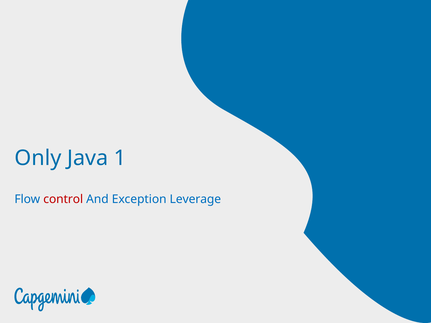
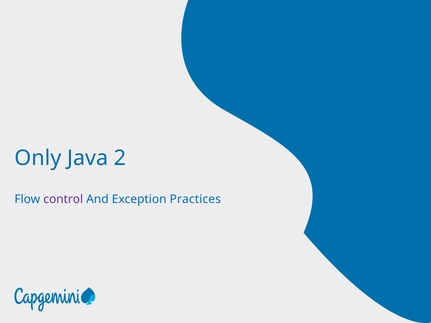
1: 1 -> 2
control colour: red -> purple
Leverage: Leverage -> Practices
